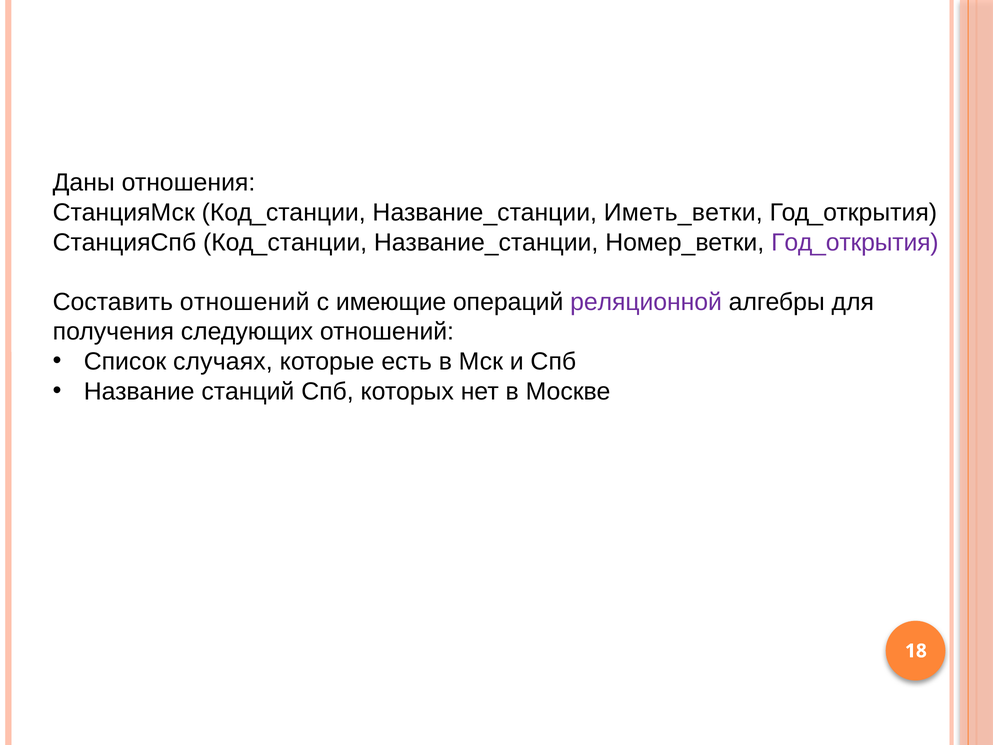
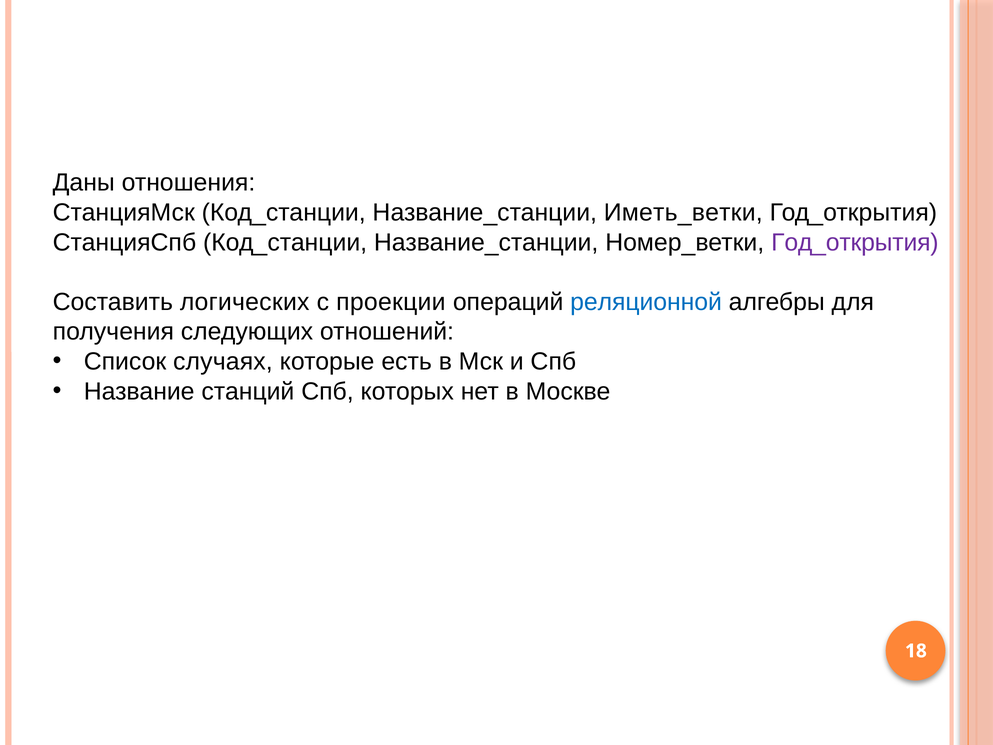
Составить отношений: отношений -> логических
имеющие: имеющие -> проекции
реляционной colour: purple -> blue
